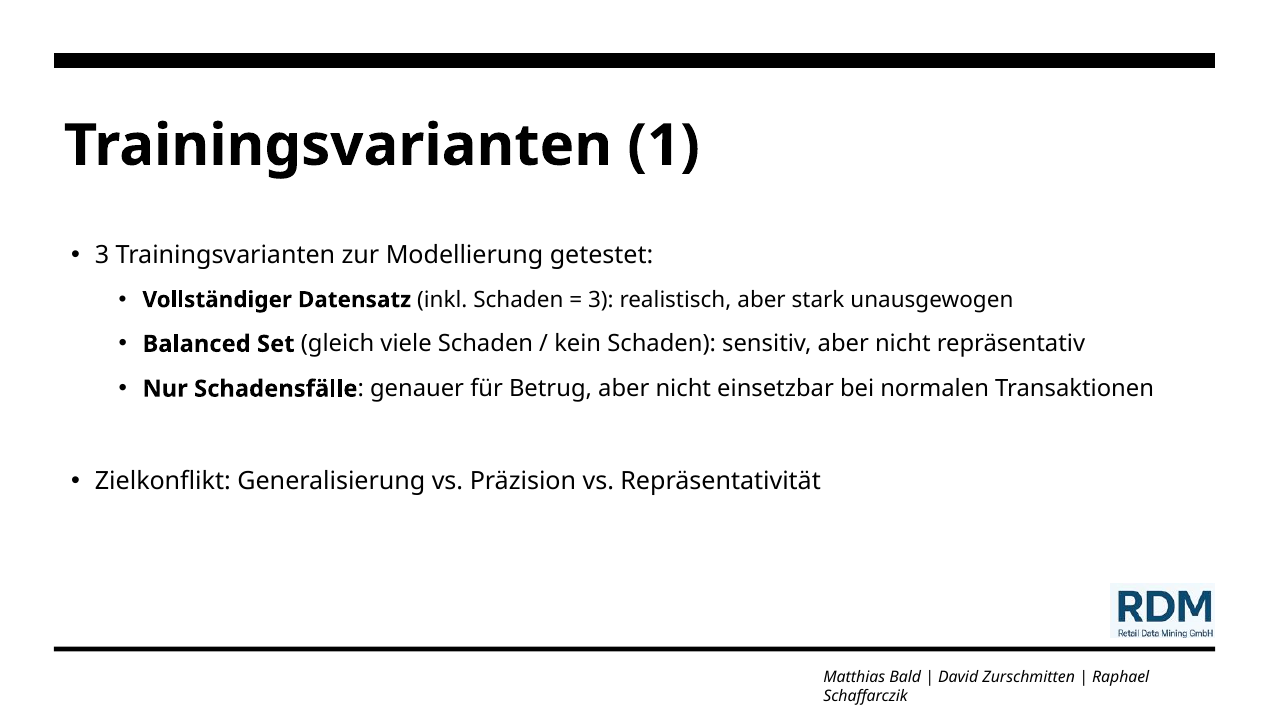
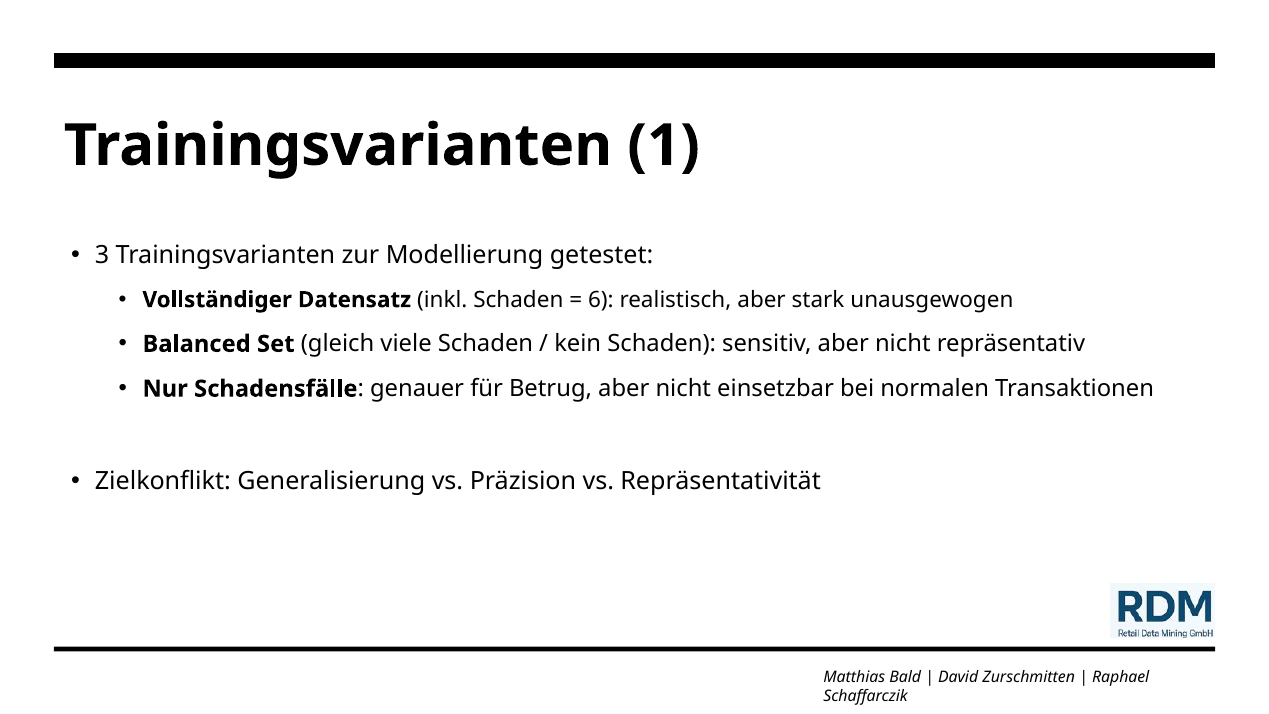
3 at (601, 300): 3 -> 6
